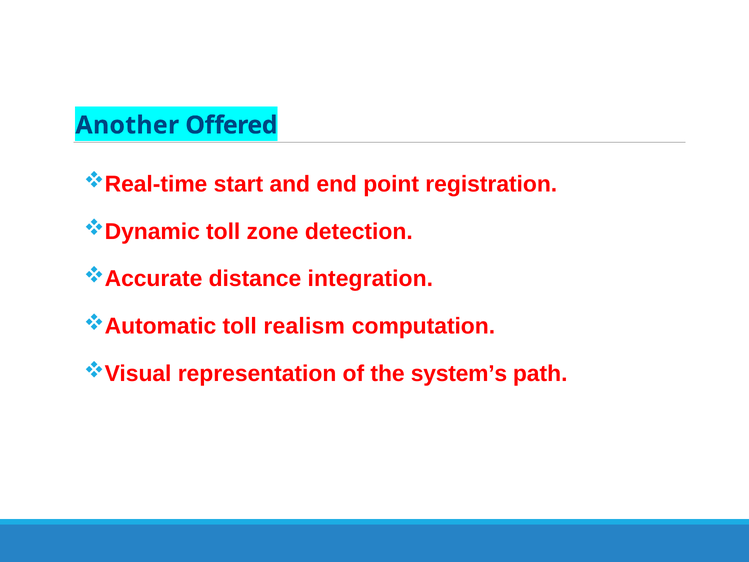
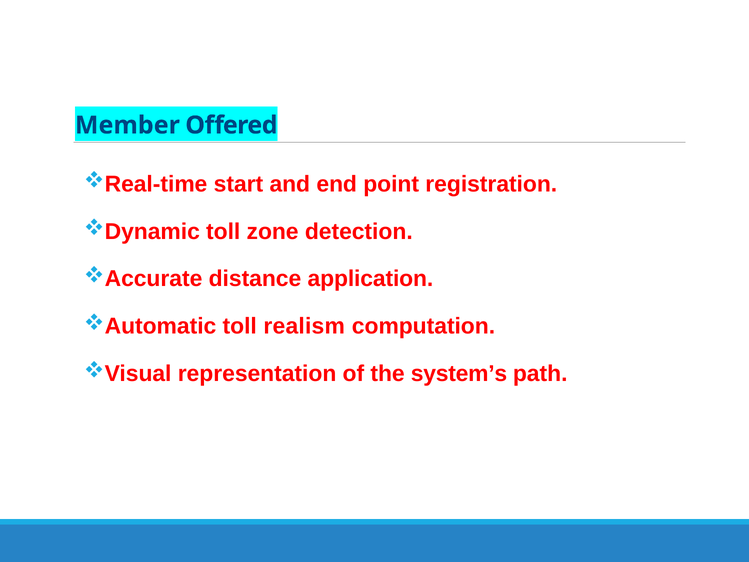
Another: Another -> Member
integration: integration -> application
